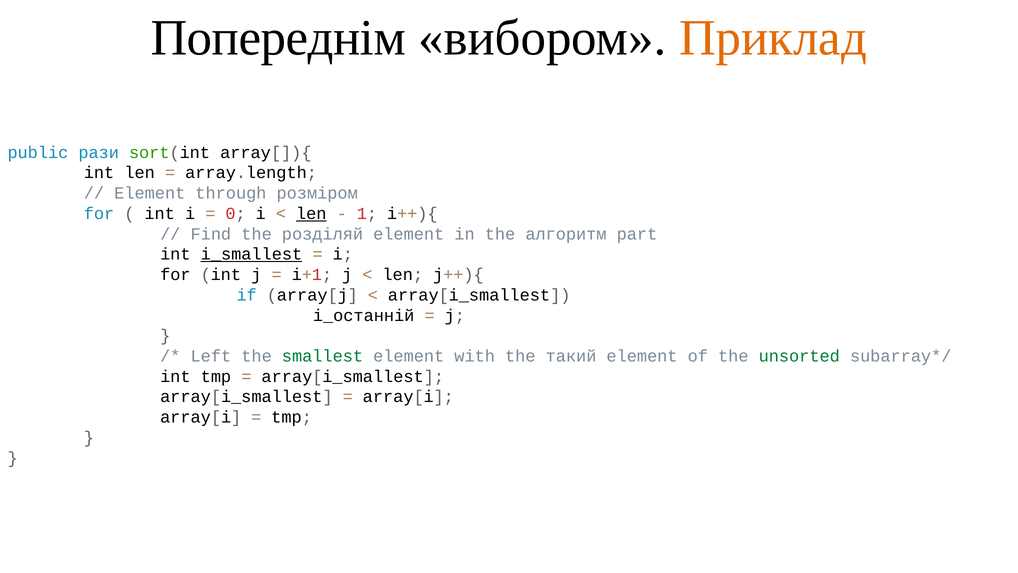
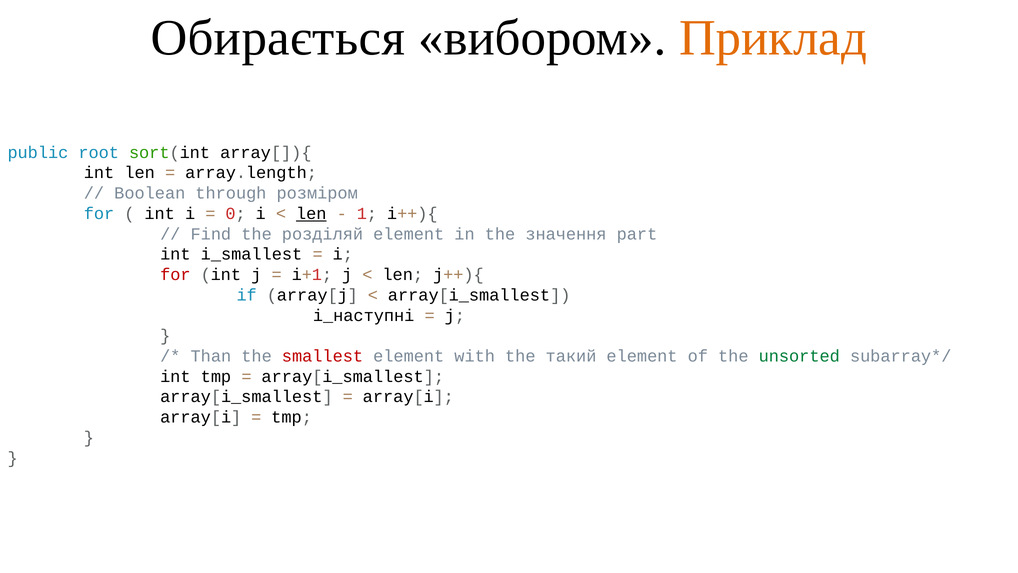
Попереднім: Попереднім -> Обирається
рази: рази -> root
Element at (150, 193): Element -> Boolean
алгоритм: алгоритм -> значення
i_smallest underline: present -> none
for at (175, 275) colour: black -> red
i_останній: i_останній -> i_наступні
Left: Left -> Than
smallest colour: green -> red
